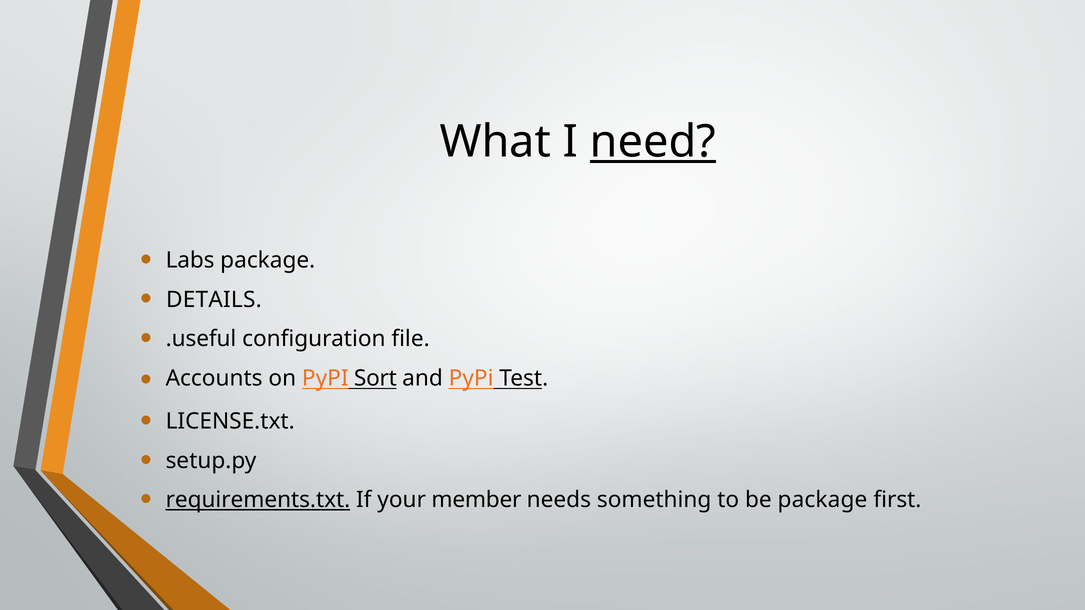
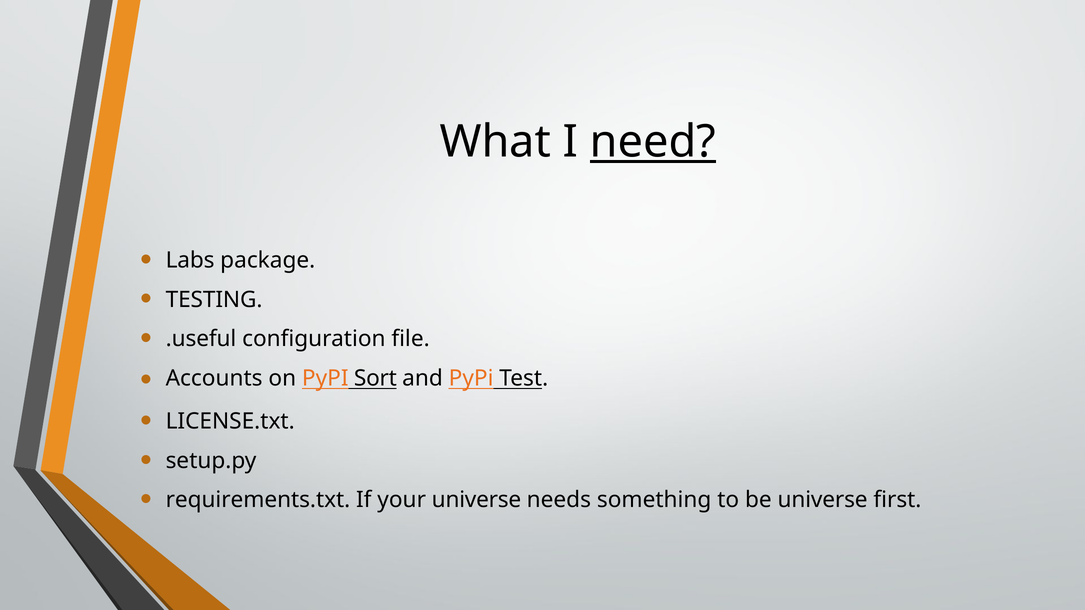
DETAILS: DETAILS -> TESTING
requirements.txt underline: present -> none
your member: member -> universe
be package: package -> universe
